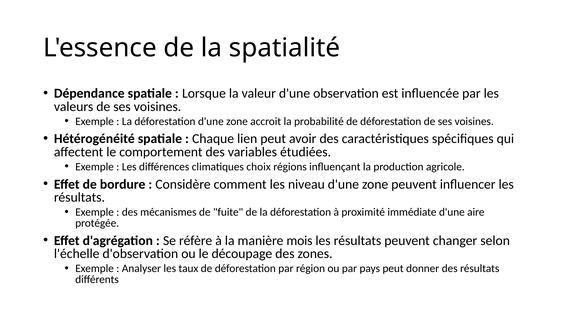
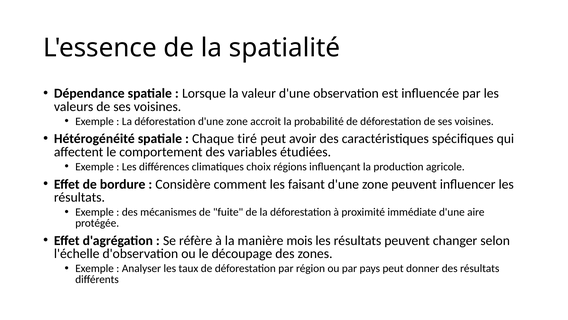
lien: lien -> tiré
niveau: niveau -> faisant
